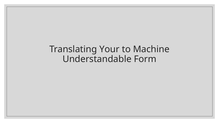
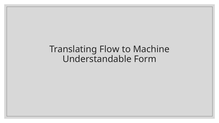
Your: Your -> Flow
